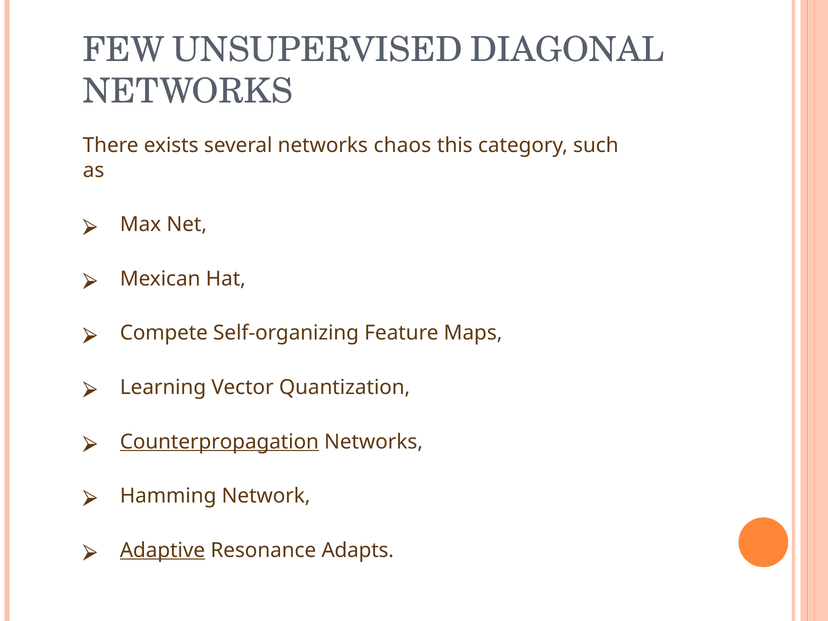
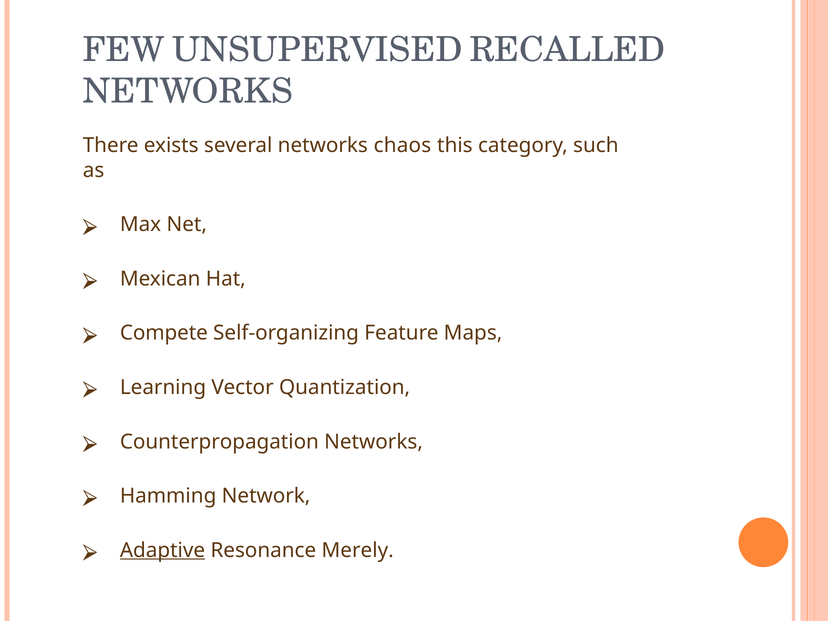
DIAGONAL: DIAGONAL -> RECALLED
Counterpropagation underline: present -> none
Adapts: Adapts -> Merely
